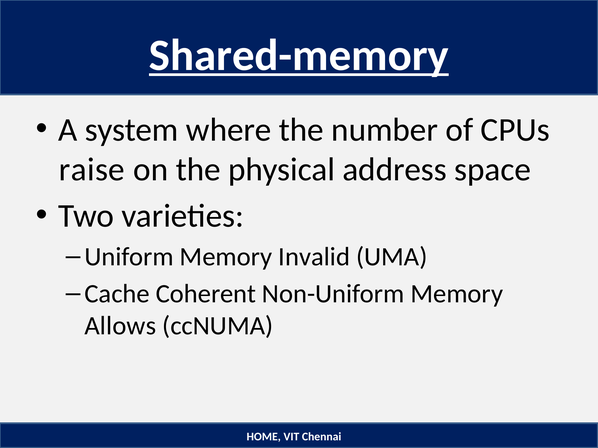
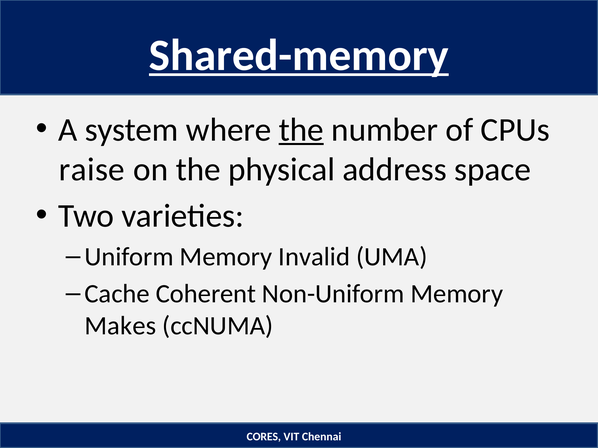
the at (301, 130) underline: none -> present
Allows: Allows -> Makes
HOME: HOME -> CORES
